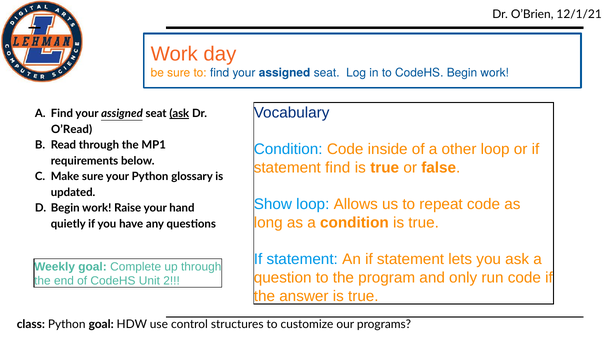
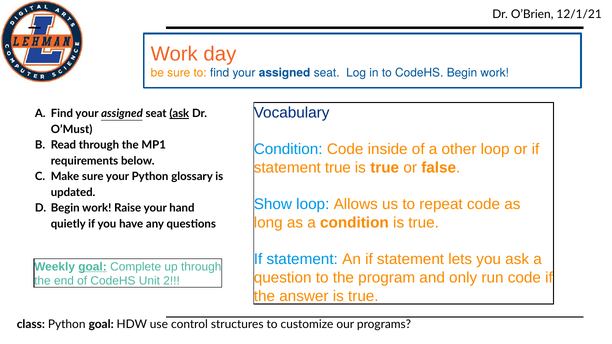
O’Read: O’Read -> O’Must
statement find: find -> true
goal at (93, 267) underline: none -> present
